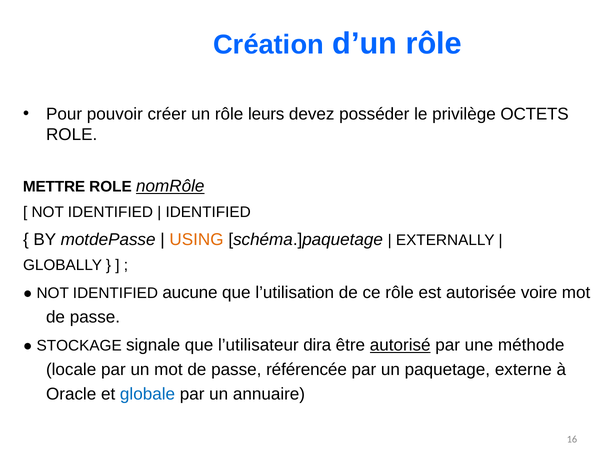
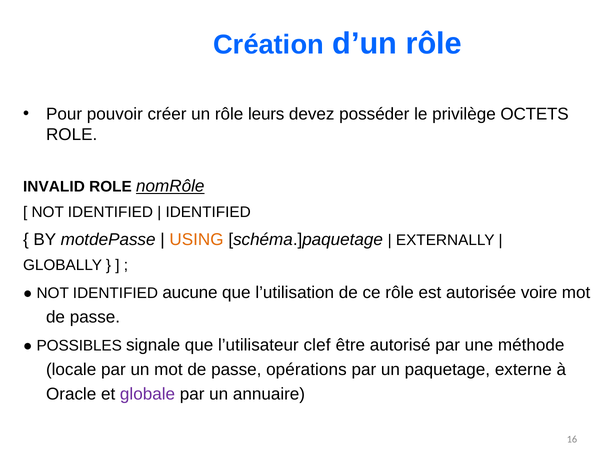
METTRE: METTRE -> INVALID
STOCKAGE: STOCKAGE -> POSSIBLES
dira: dira -> clef
autorisé underline: present -> none
référencée: référencée -> opérations
globale colour: blue -> purple
